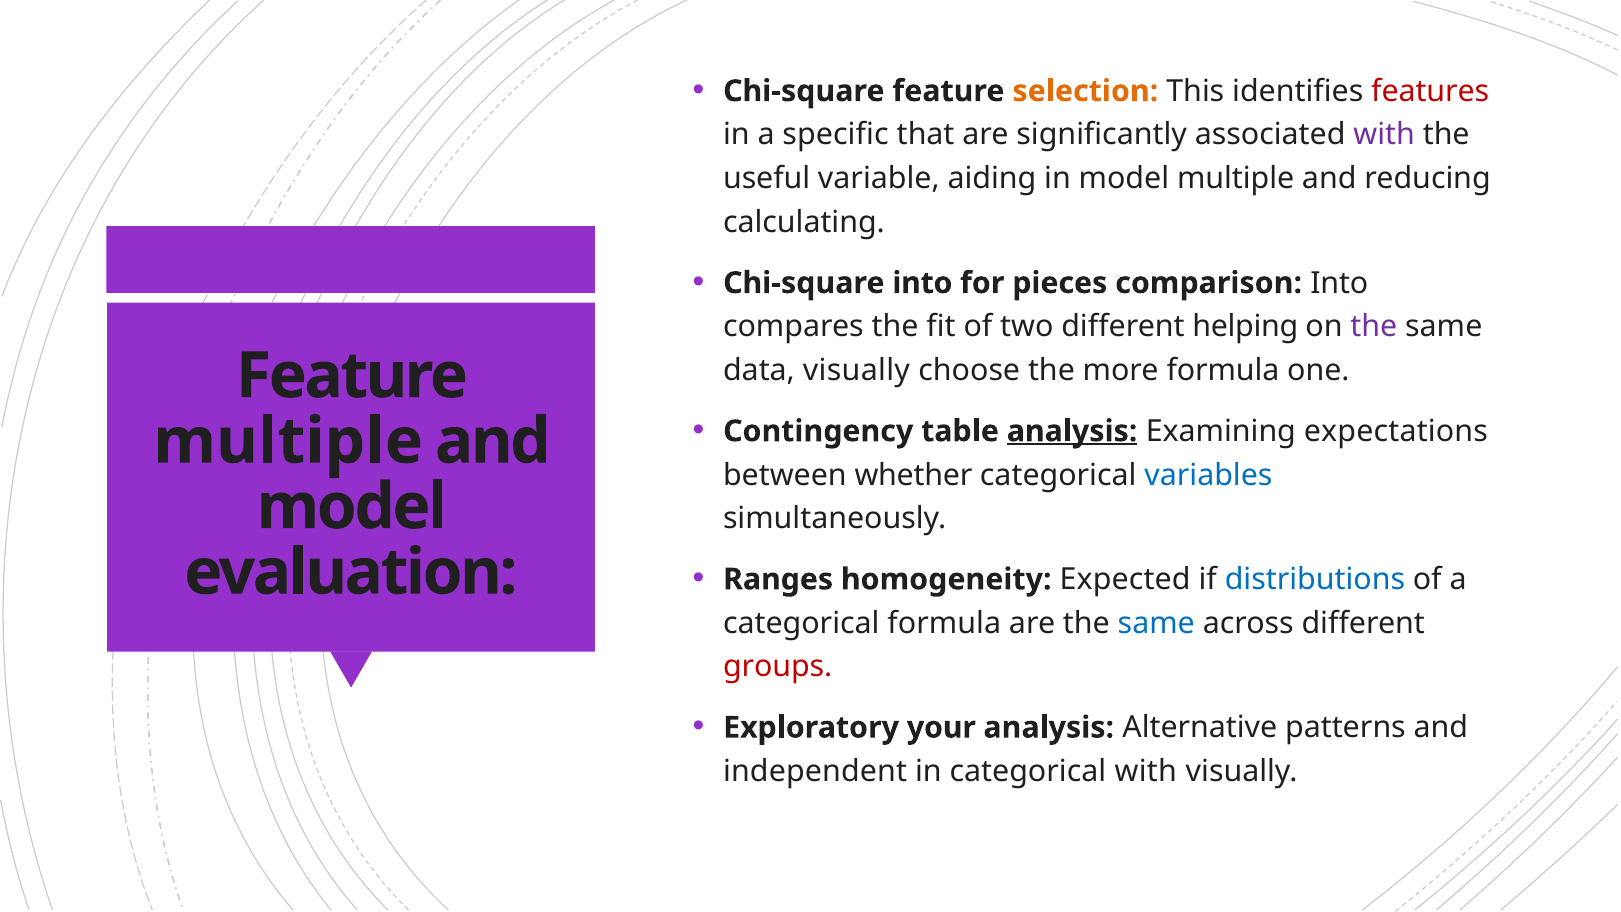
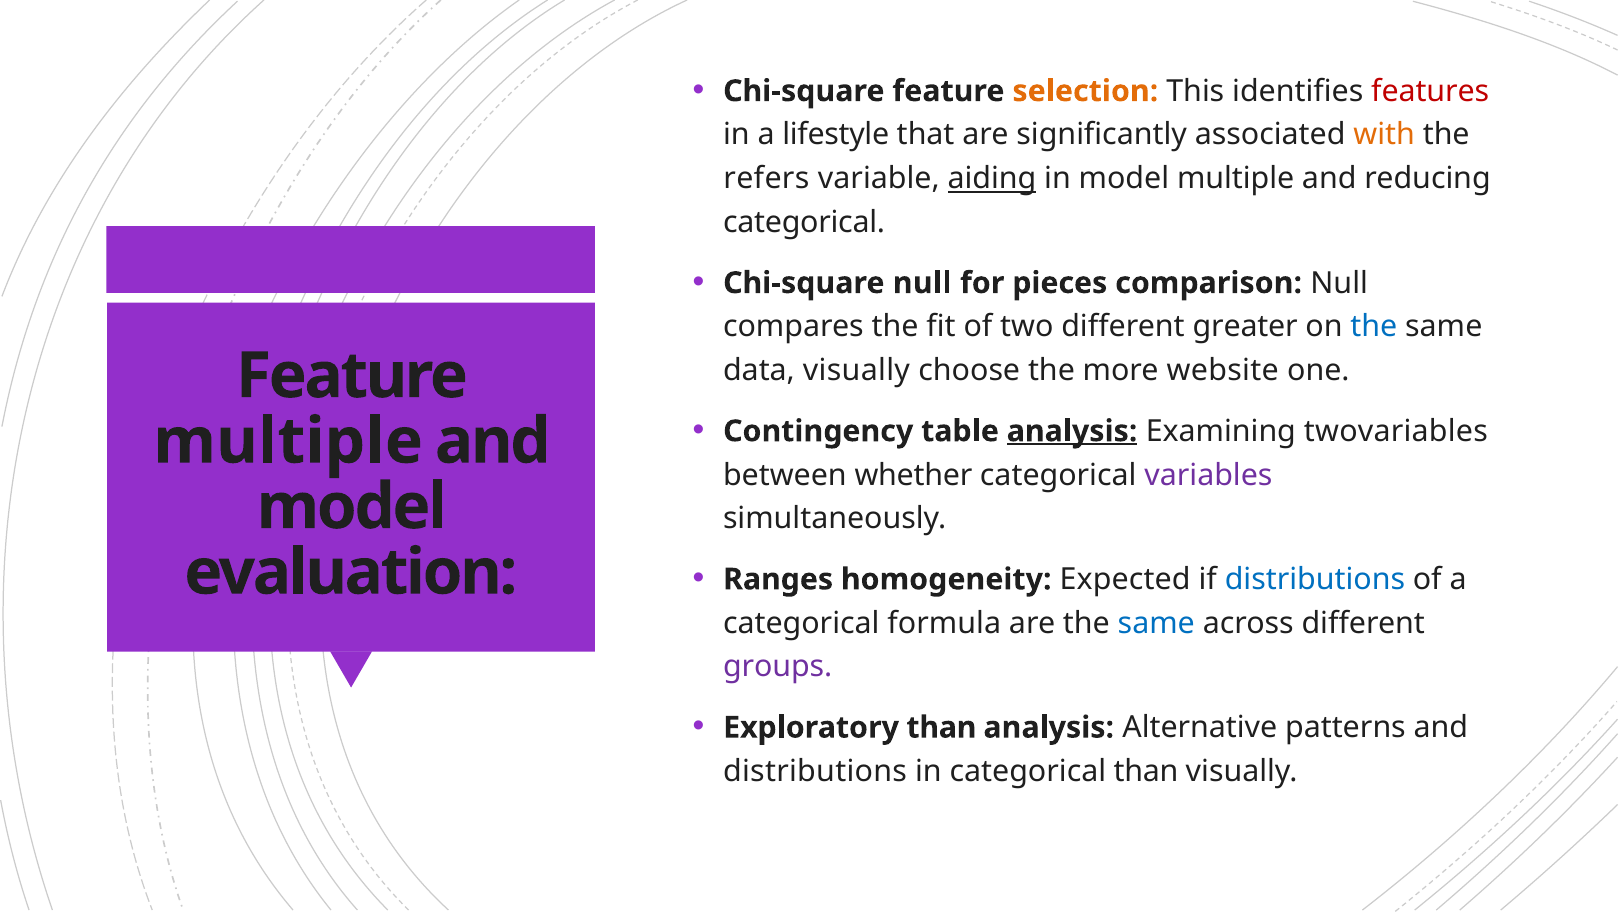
specific: specific -> lifestyle
with at (1384, 135) colour: purple -> orange
useful: useful -> refers
aiding underline: none -> present
calculating at (804, 222): calculating -> categorical
Chi-square into: into -> null
comparison Into: Into -> Null
helping: helping -> greater
the at (1374, 327) colour: purple -> blue
more formula: formula -> website
expectations: expectations -> twovariables
variables colour: blue -> purple
groups colour: red -> purple
Exploratory your: your -> than
independent at (815, 771): independent -> distributions
categorical with: with -> than
